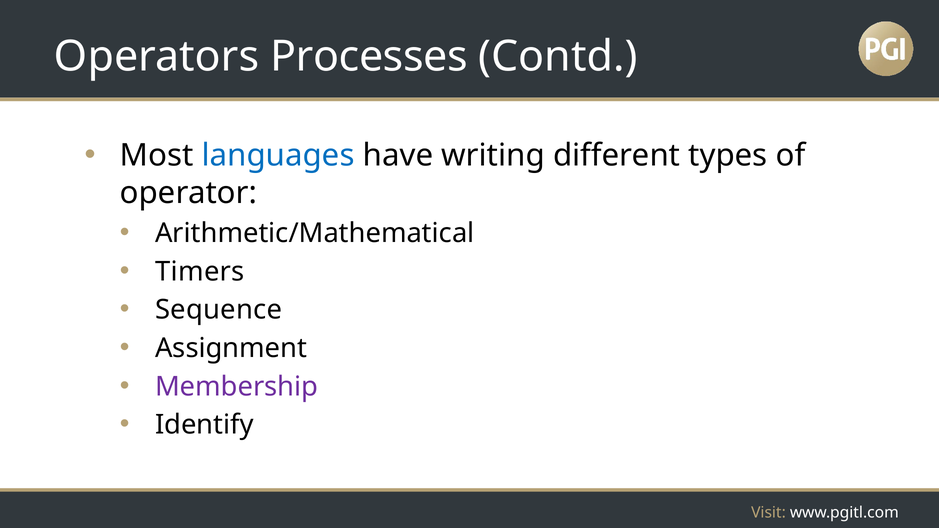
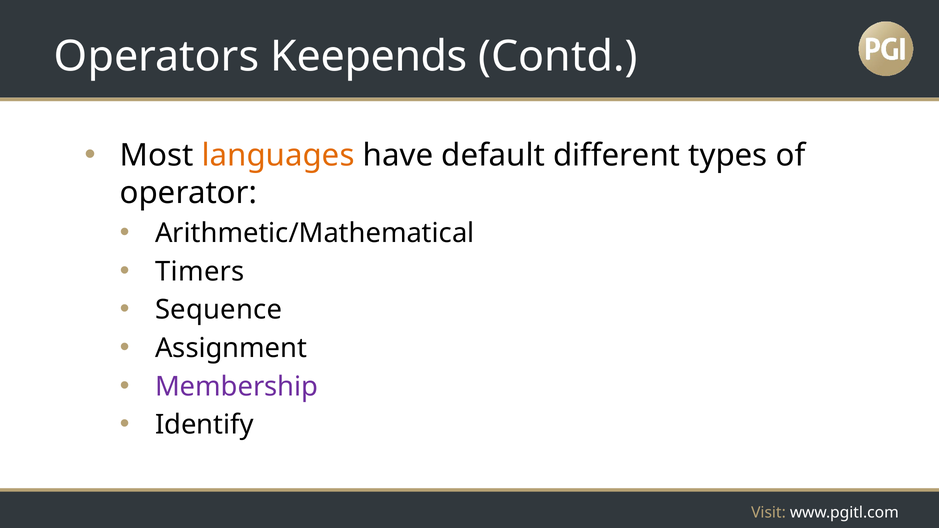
Processes: Processes -> Keepends
languages colour: blue -> orange
writing: writing -> default
